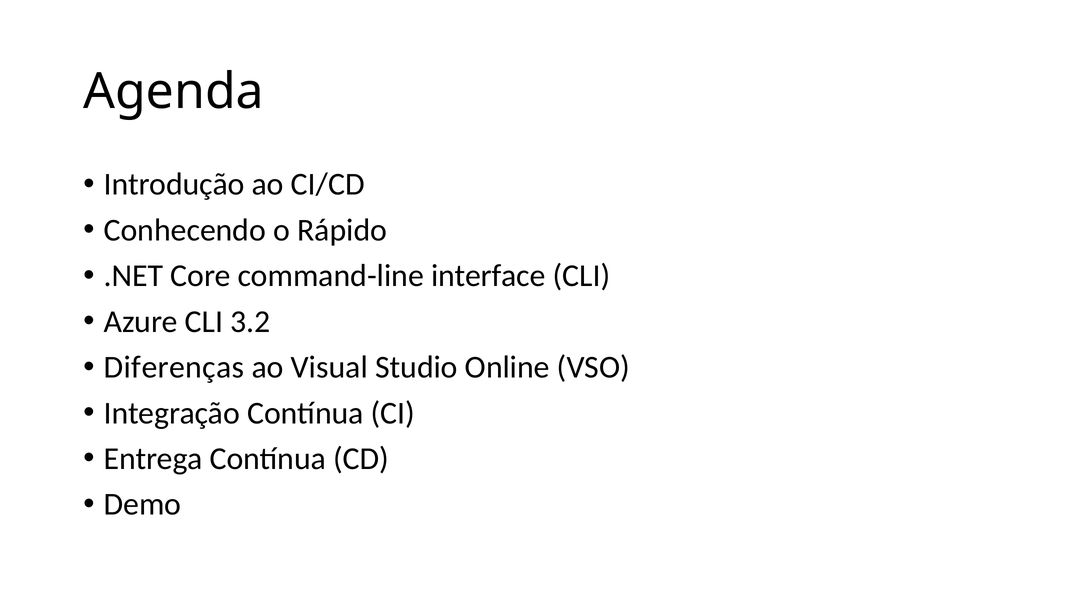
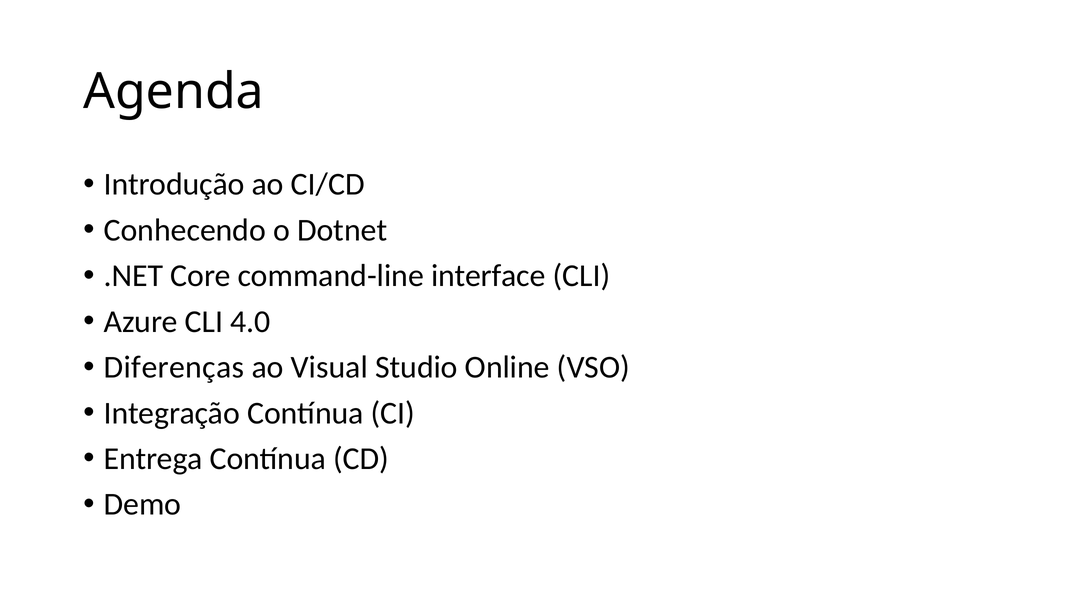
Rápido: Rápido -> Dotnet
3.2: 3.2 -> 4.0
